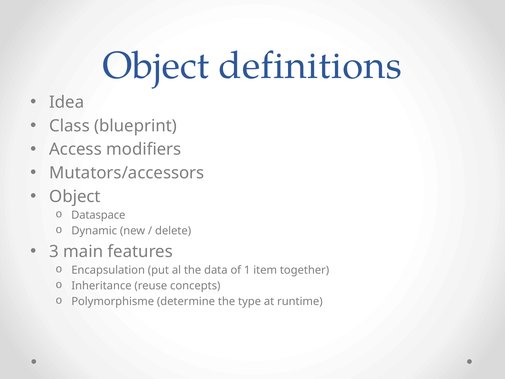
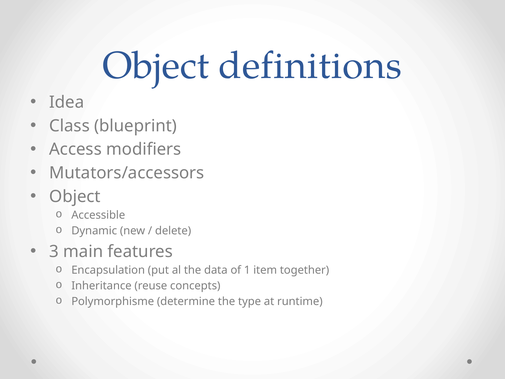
Dataspace: Dataspace -> Accessible
